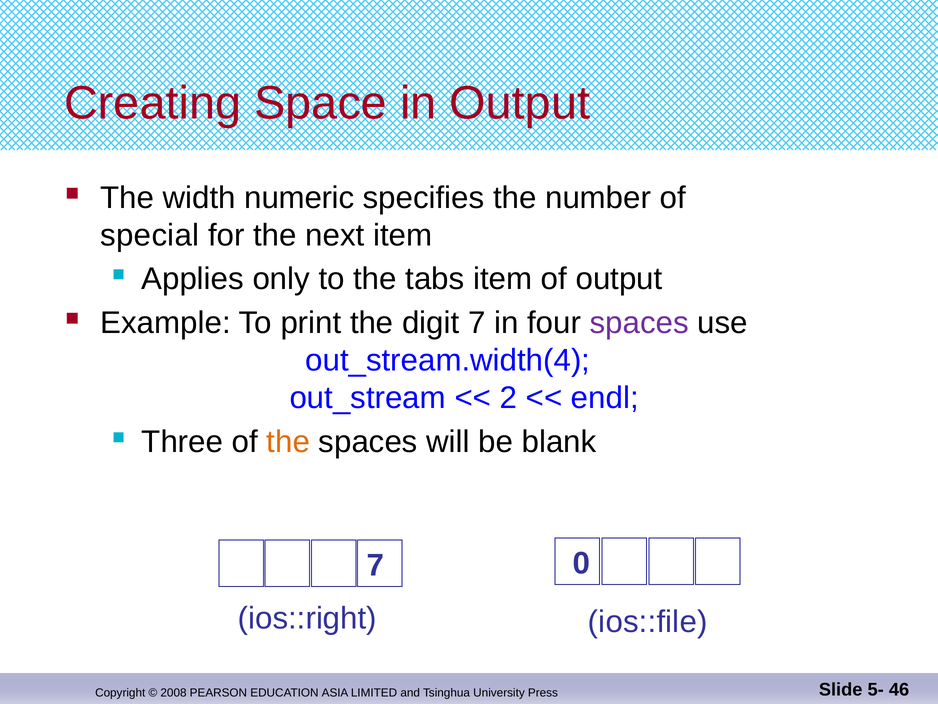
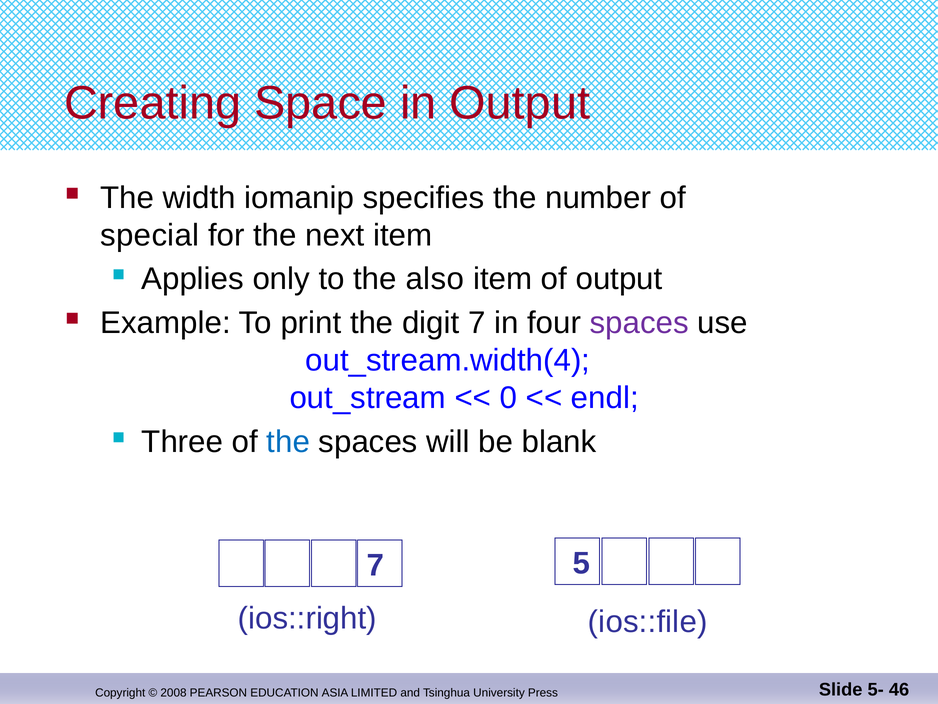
numeric: numeric -> iomanip
tabs: tabs -> also
2: 2 -> 0
the at (288, 441) colour: orange -> blue
0: 0 -> 5
